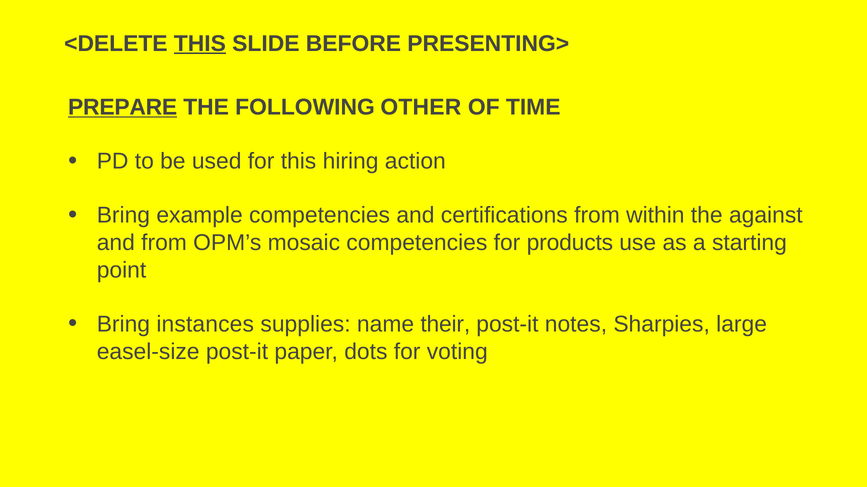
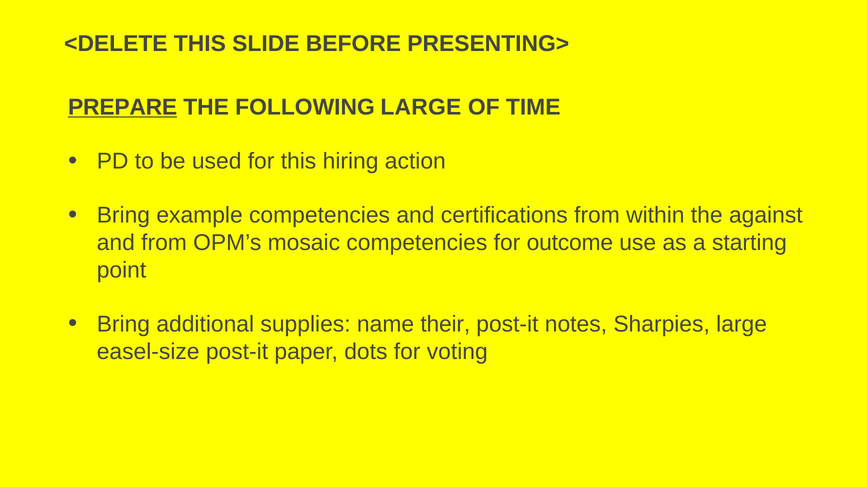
THIS at (200, 44) underline: present -> none
FOLLOWING OTHER: OTHER -> LARGE
products: products -> outcome
instances: instances -> additional
